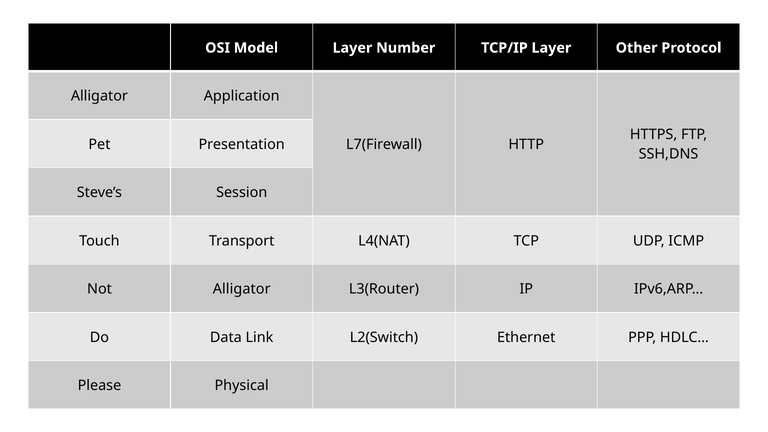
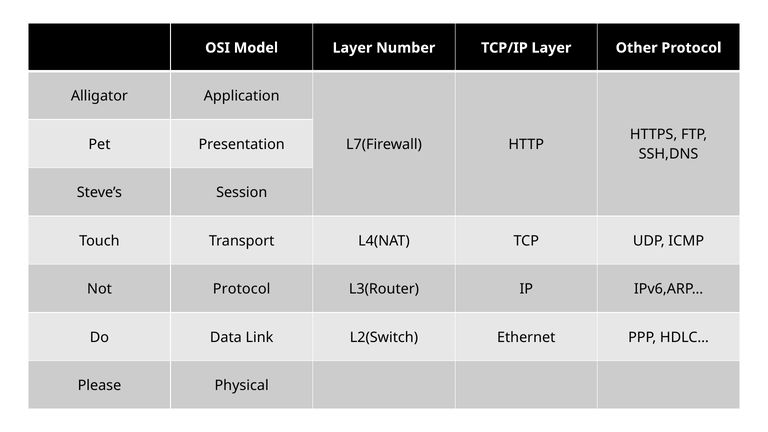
Not Alligator: Alligator -> Protocol
